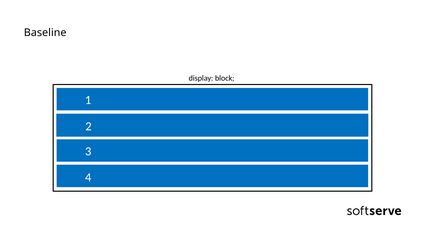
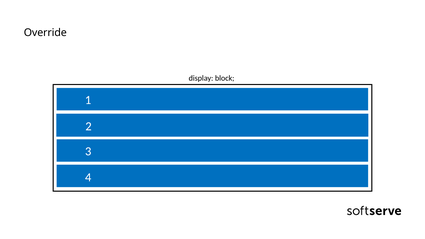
Baseline: Baseline -> Override
